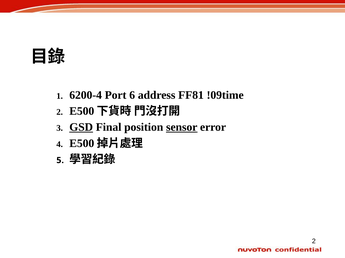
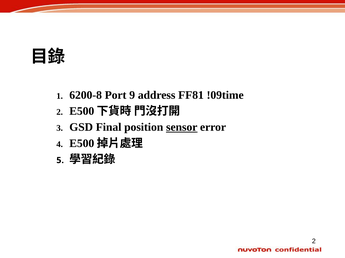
6200-4: 6200-4 -> 6200-8
6: 6 -> 9
GSD underline: present -> none
